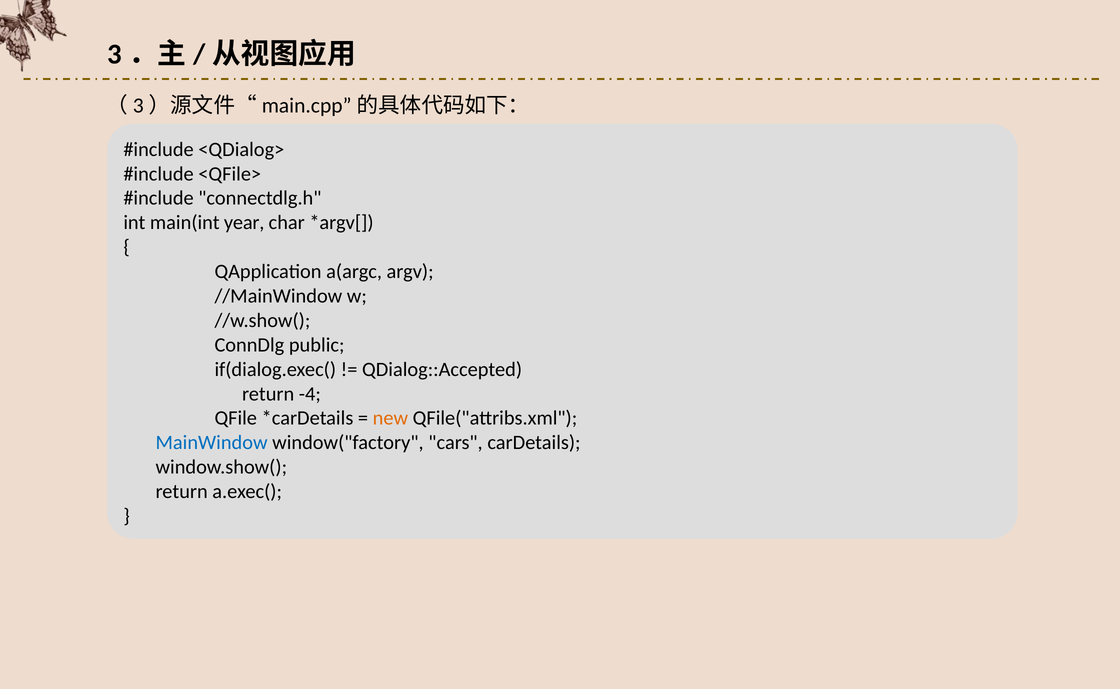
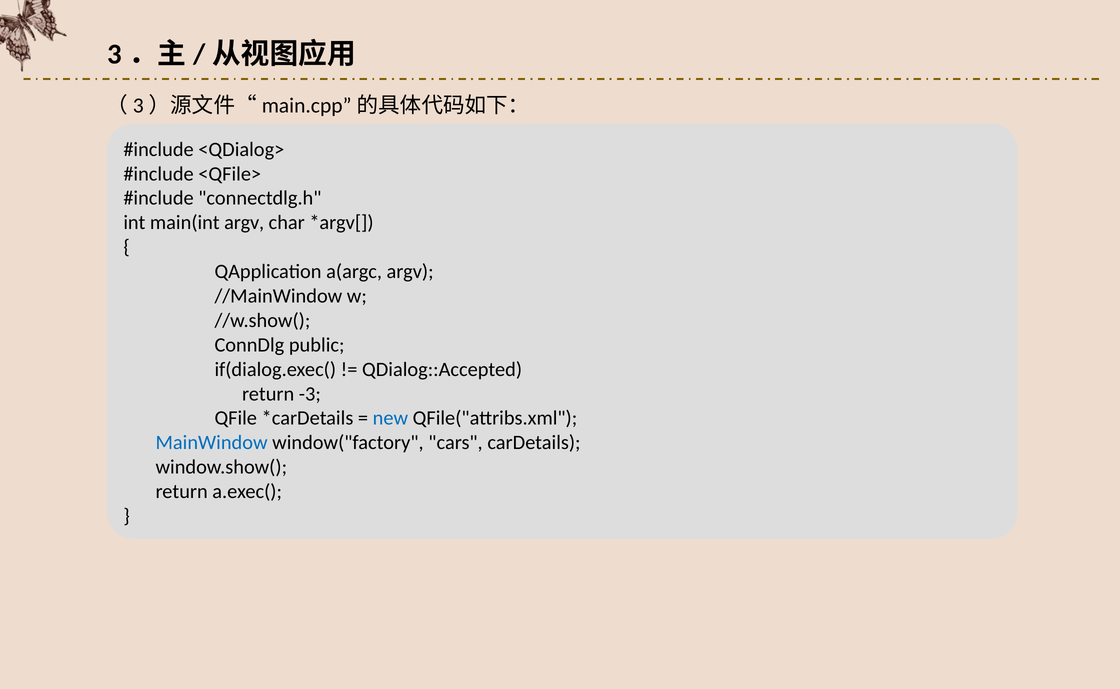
main(int year: year -> argv
-4: -4 -> -3
new colour: orange -> blue
